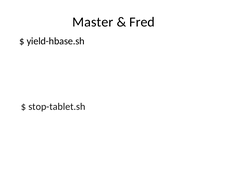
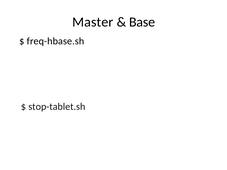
Fred: Fred -> Base
yield-hbase.sh: yield-hbase.sh -> freq-hbase.sh
